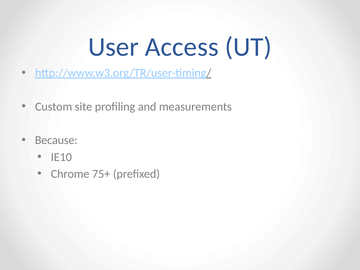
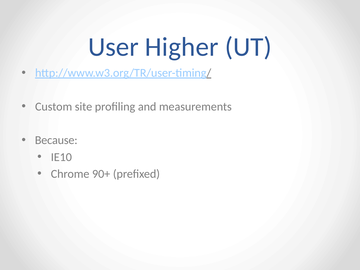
Access: Access -> Higher
75+: 75+ -> 90+
